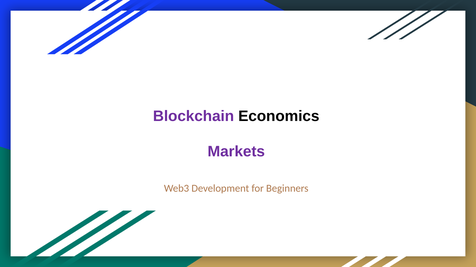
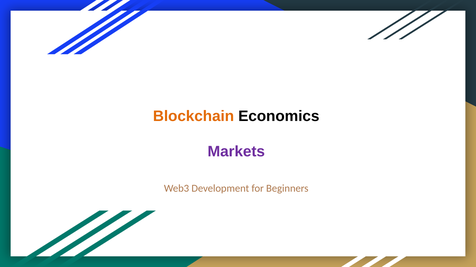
Blockchain colour: purple -> orange
